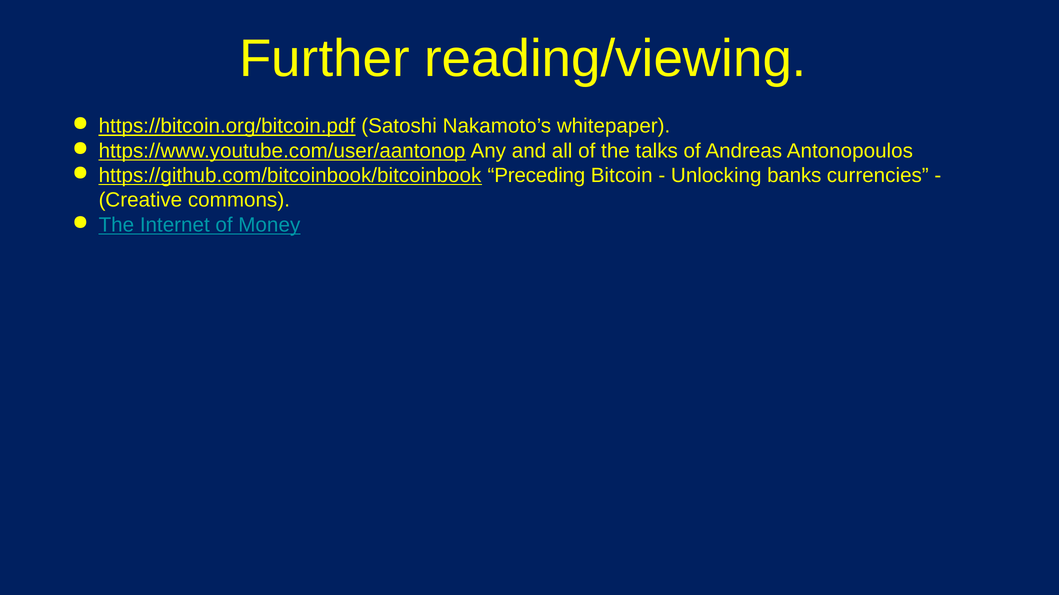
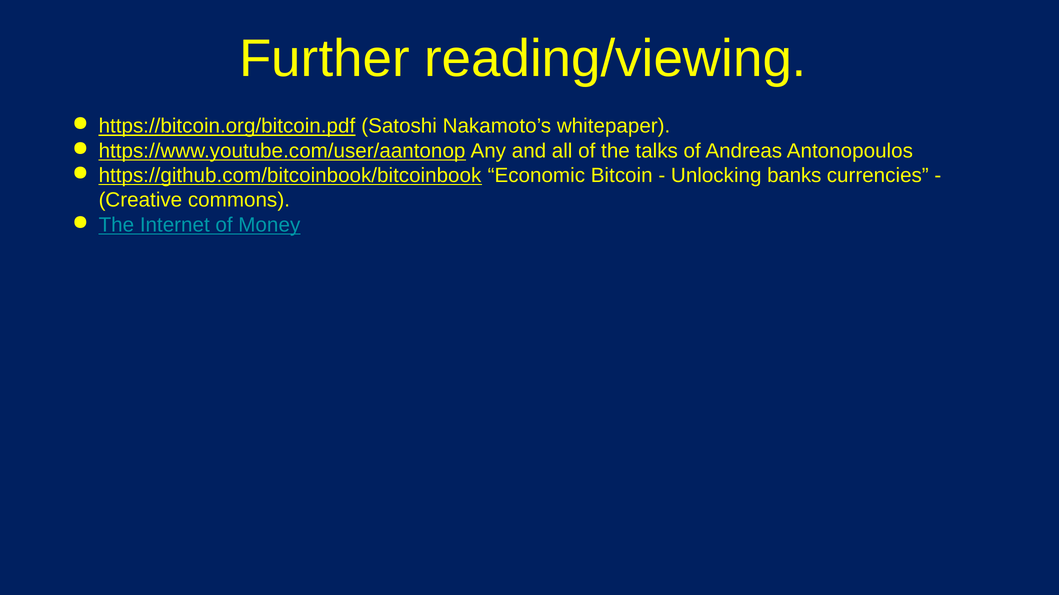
Preceding: Preceding -> Economic
